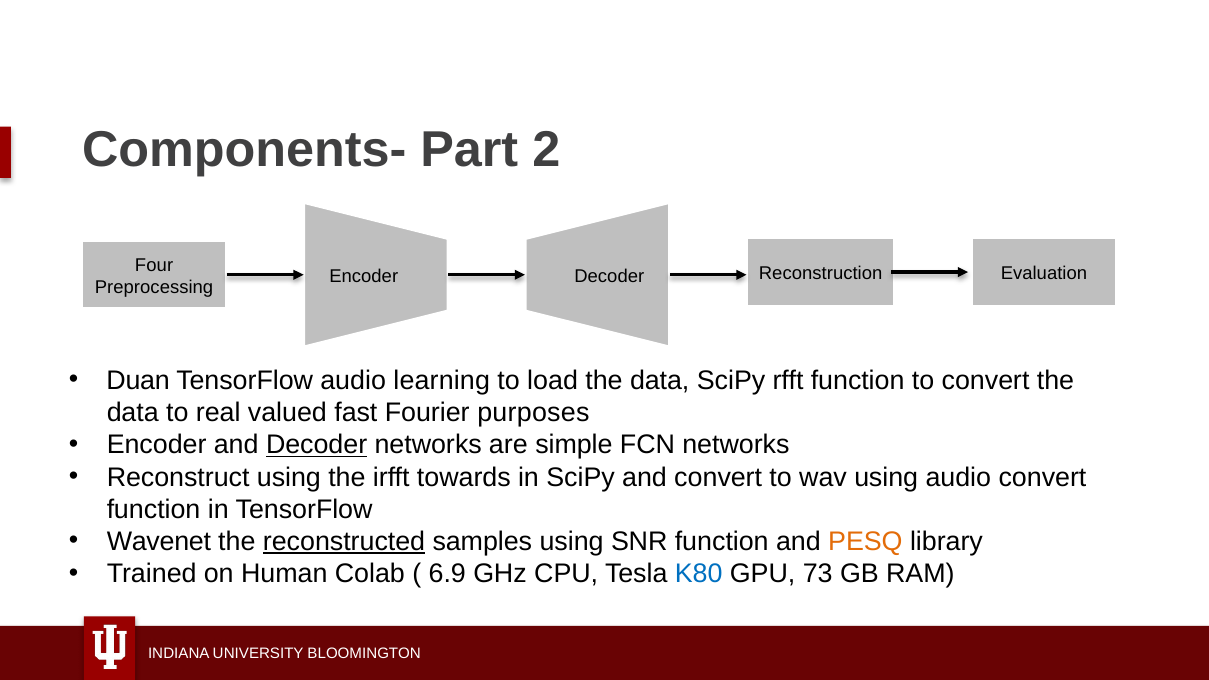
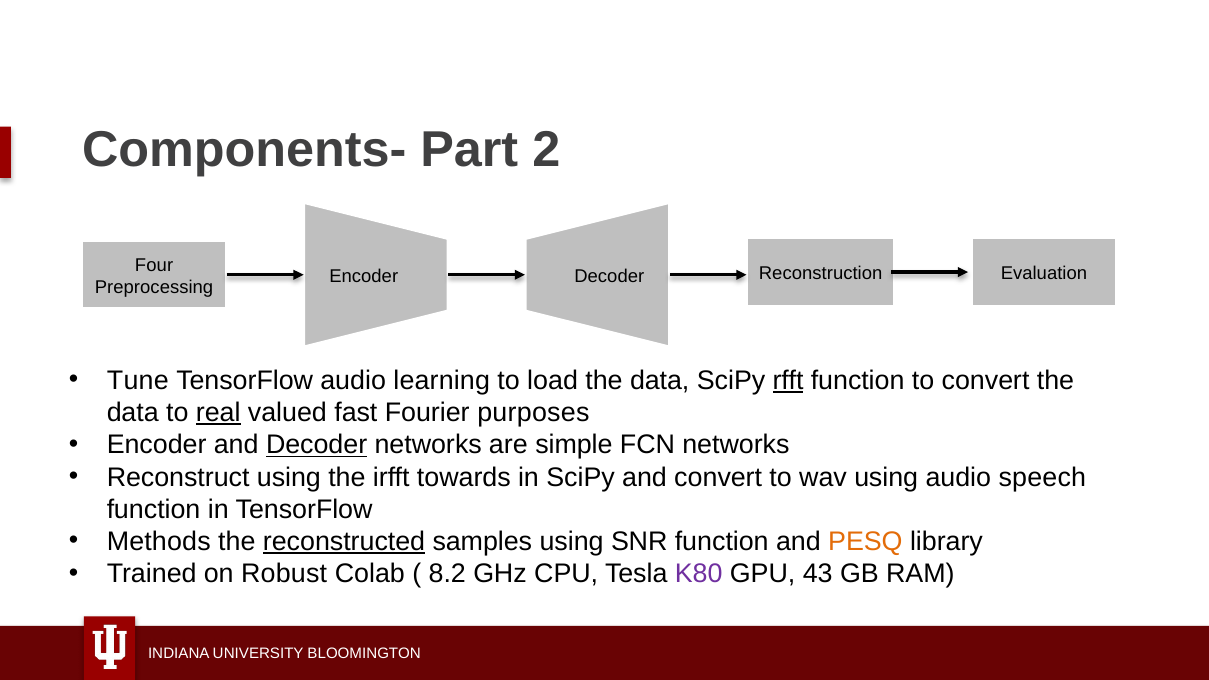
Duan: Duan -> Tune
rfft underline: none -> present
real underline: none -> present
audio convert: convert -> speech
Wavenet: Wavenet -> Methods
Human: Human -> Robust
6.9: 6.9 -> 8.2
K80 colour: blue -> purple
73: 73 -> 43
